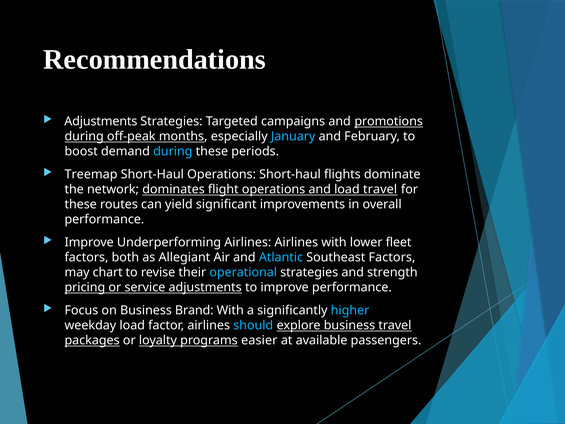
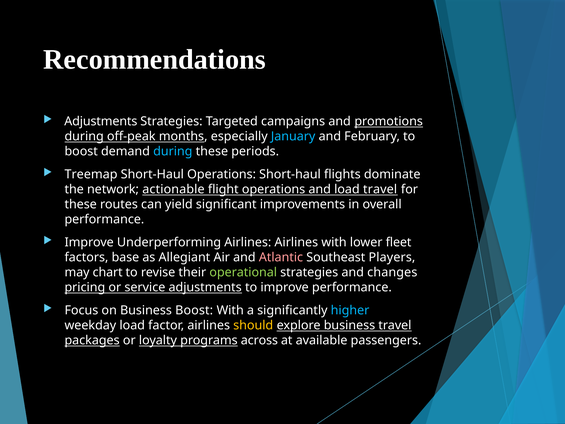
dominates: dominates -> actionable
both: both -> base
Atlantic colour: light blue -> pink
Southeast Factors: Factors -> Players
operational colour: light blue -> light green
strength: strength -> changes
Business Brand: Brand -> Boost
should colour: light blue -> yellow
easier: easier -> across
